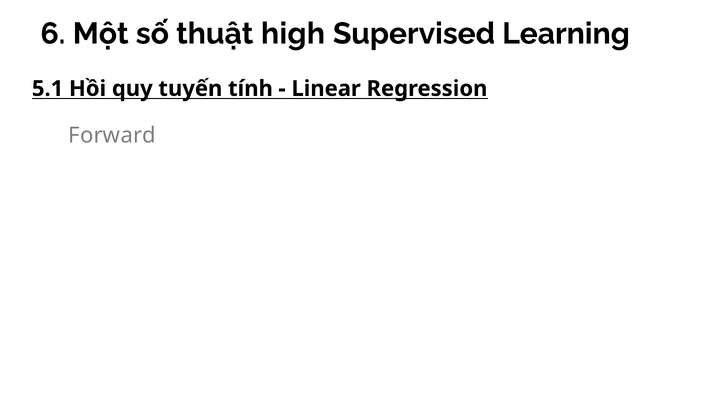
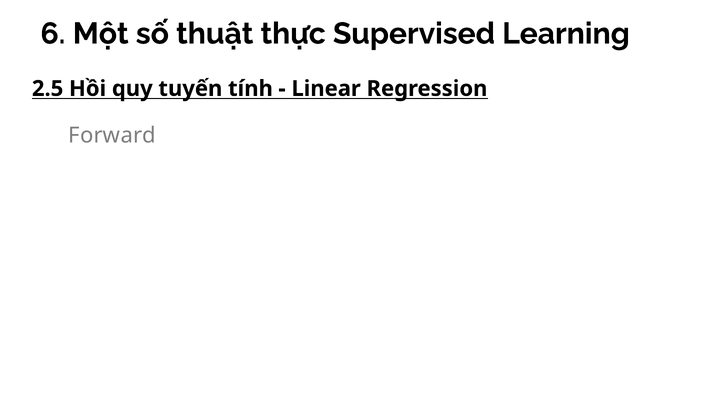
high: high -> thực
5.1: 5.1 -> 2.5
